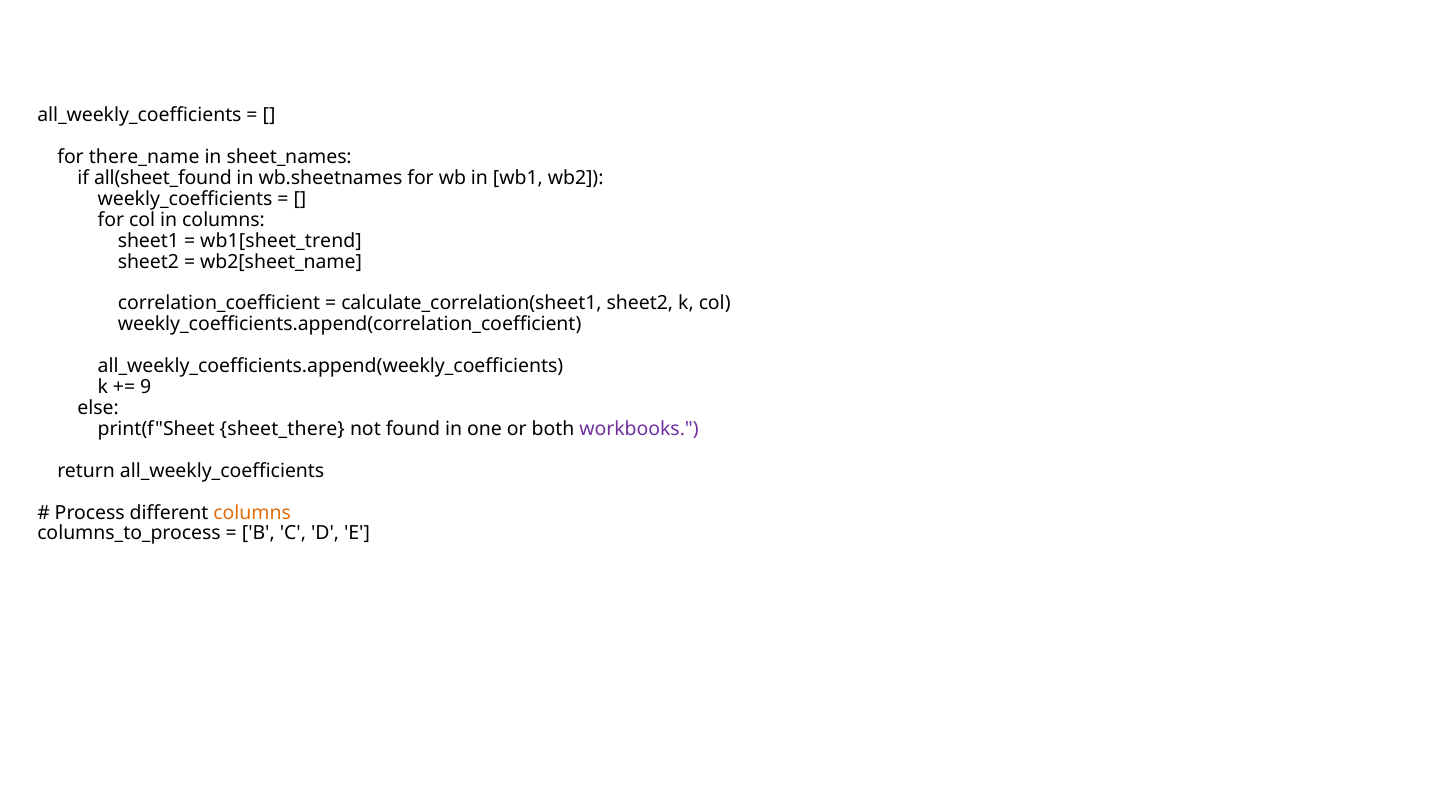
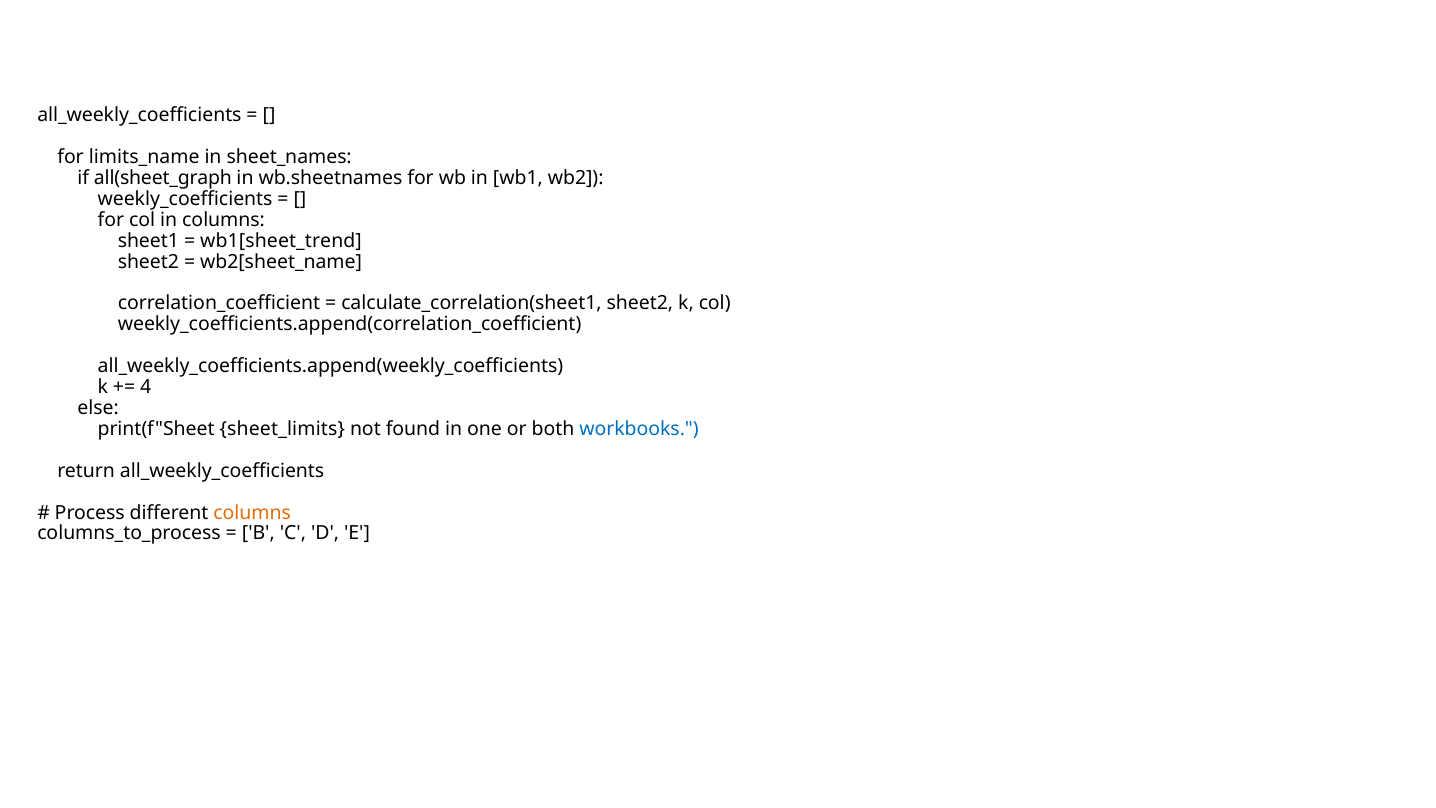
there_name: there_name -> limits_name
all(sheet_found: all(sheet_found -> all(sheet_graph
9: 9 -> 4
sheet_there: sheet_there -> sheet_limits
workbooks colour: purple -> blue
